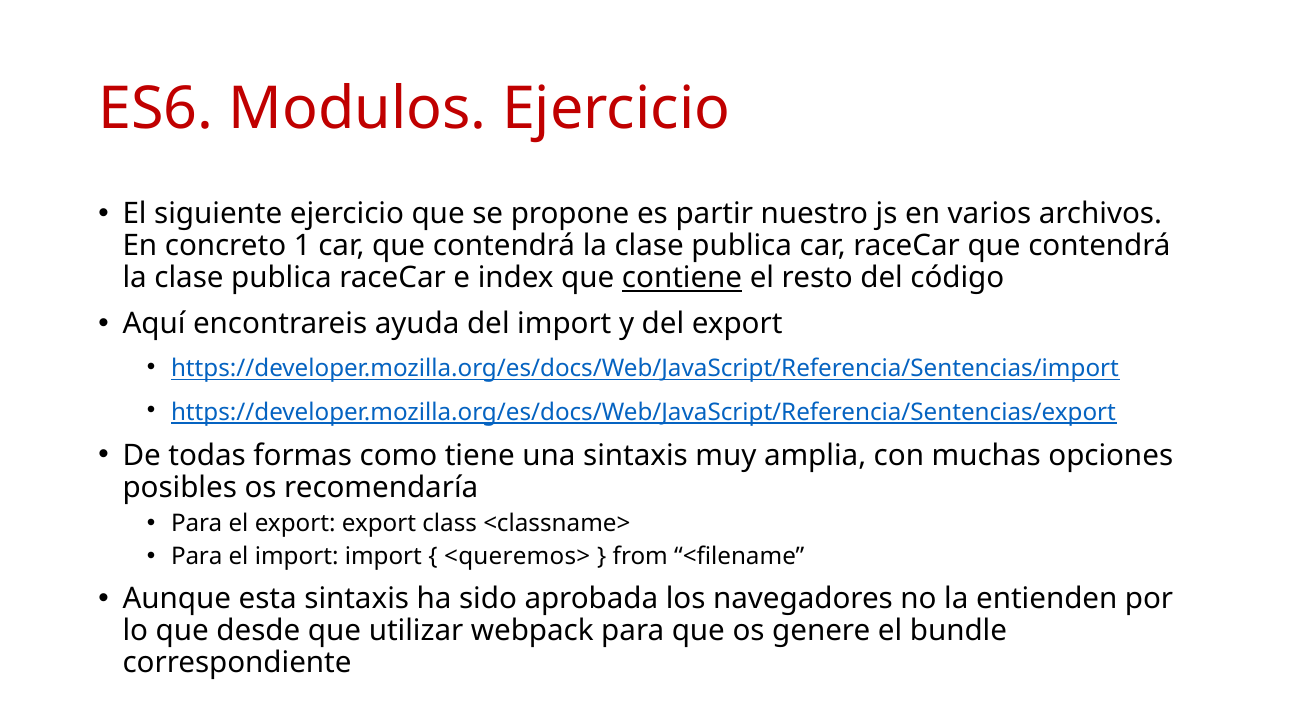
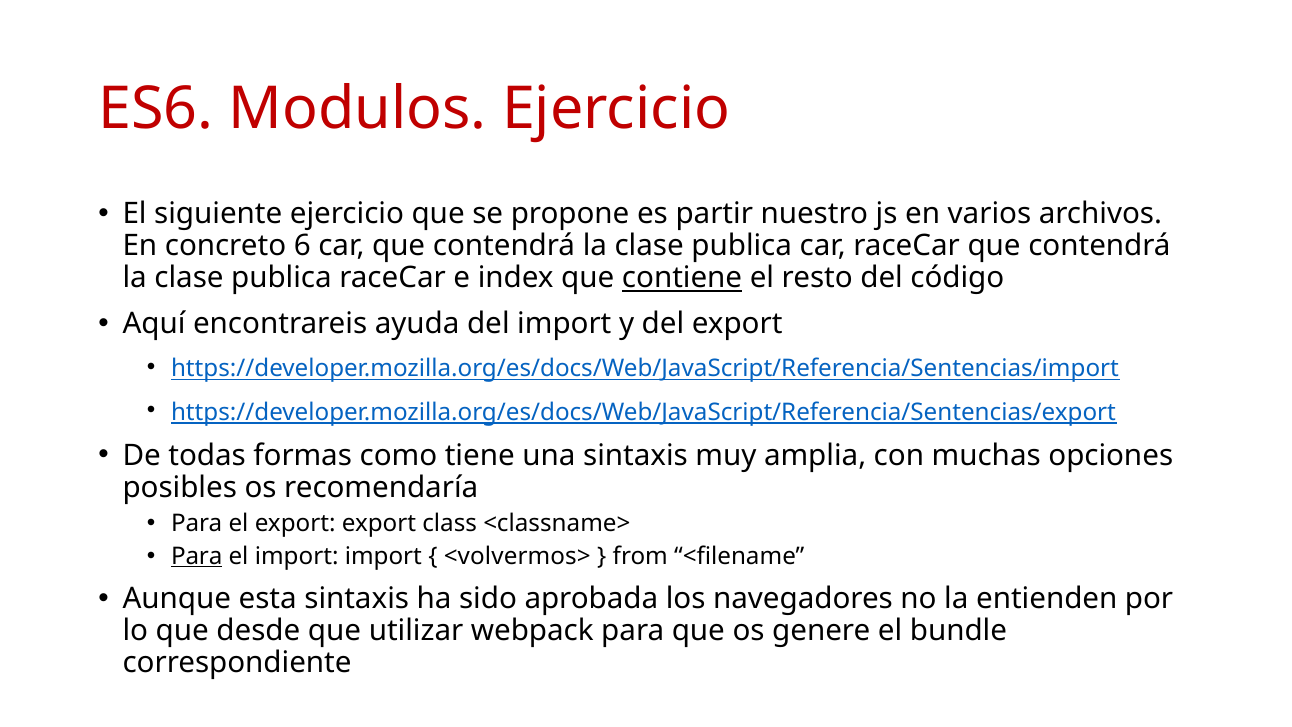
1: 1 -> 6
Para at (197, 556) underline: none -> present
<queremos>: <queremos> -> <volvermos>
